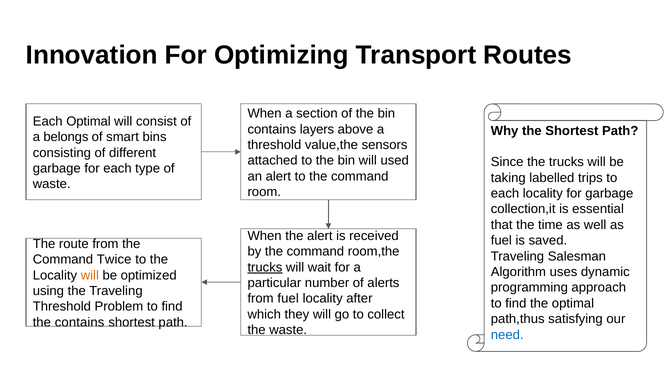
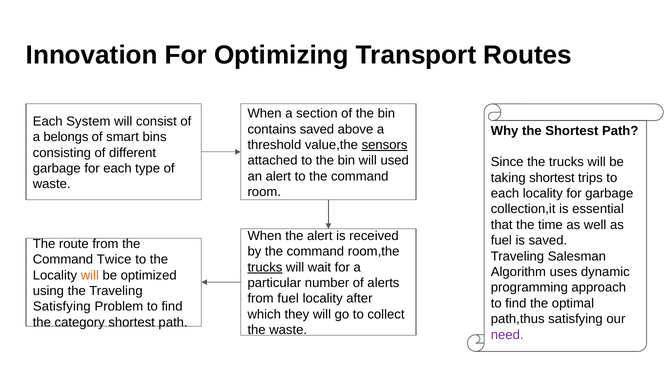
Each Optimal: Optimal -> System
contains layers: layers -> saved
sensors underline: none -> present
taking labelled: labelled -> shortest
Threshold at (62, 307): Threshold -> Satisfying
the contains: contains -> category
need colour: blue -> purple
